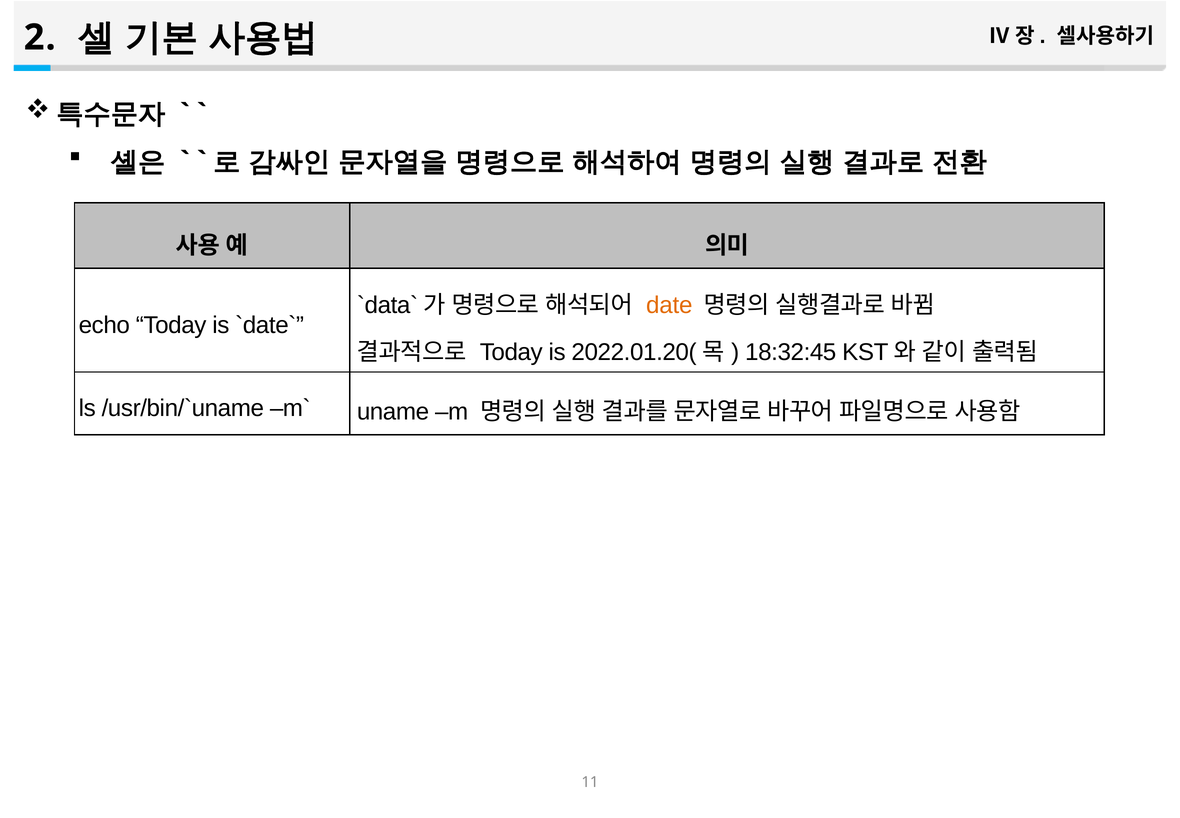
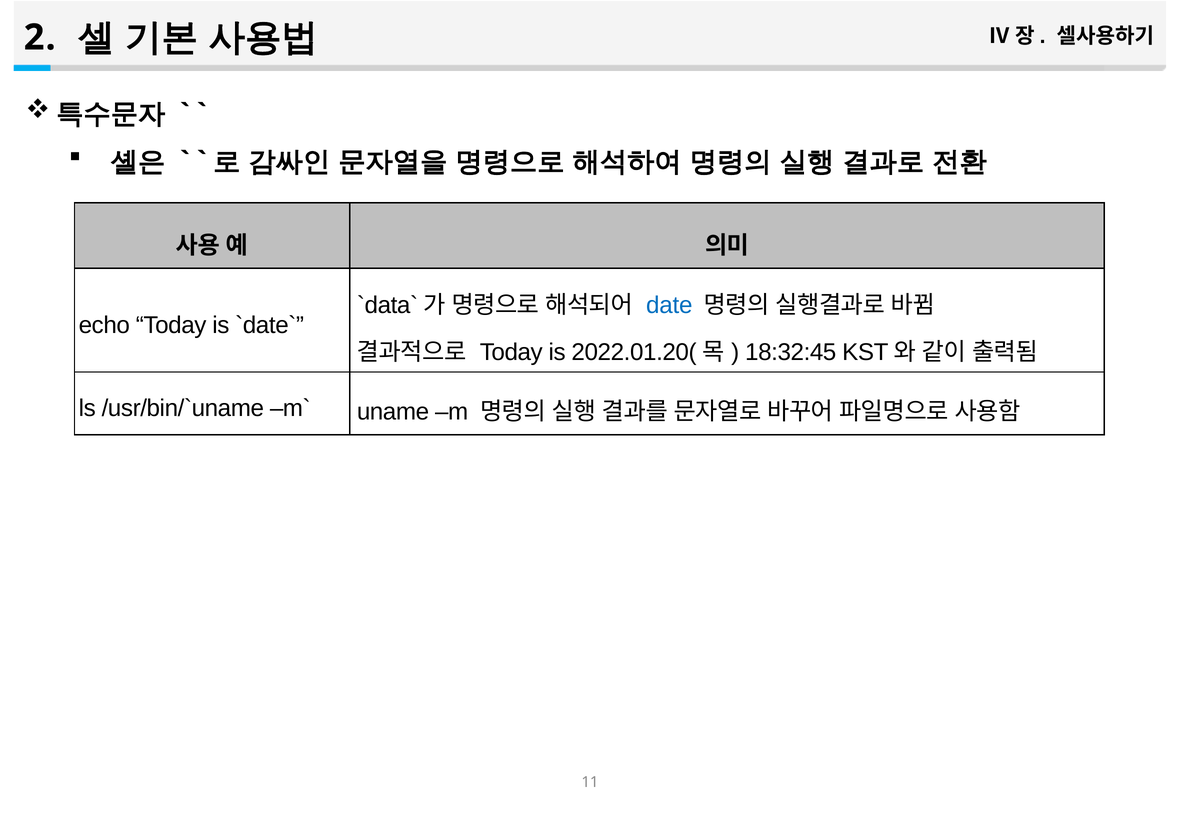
date colour: orange -> blue
